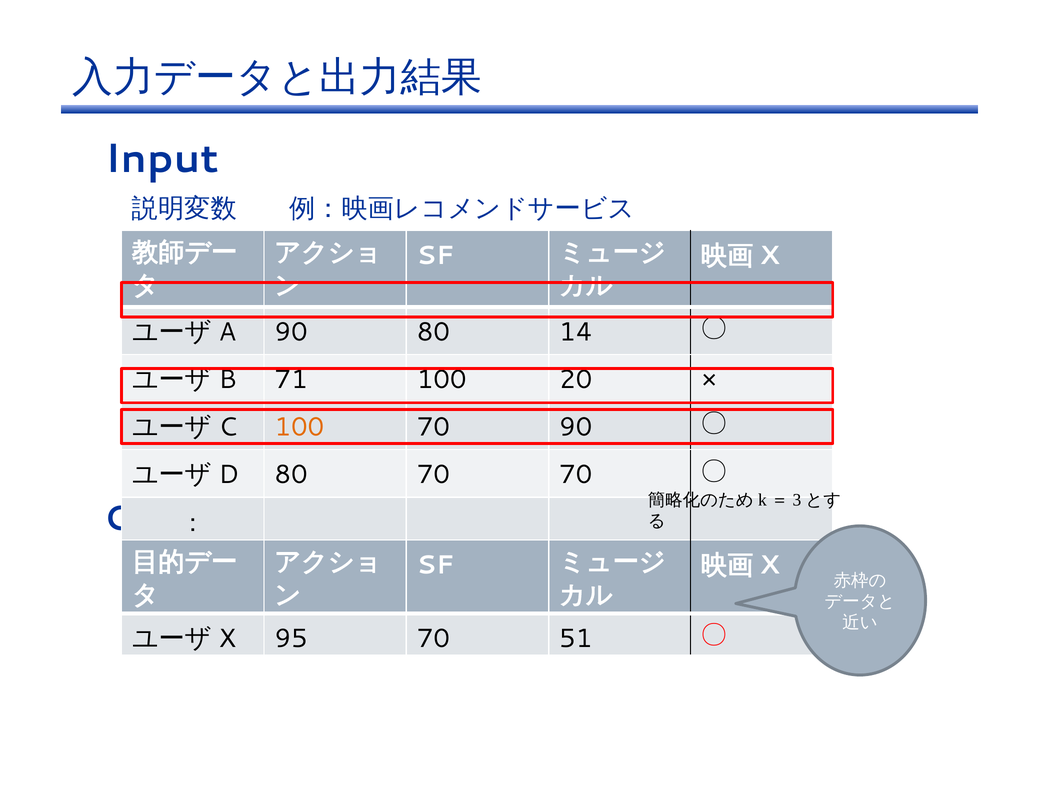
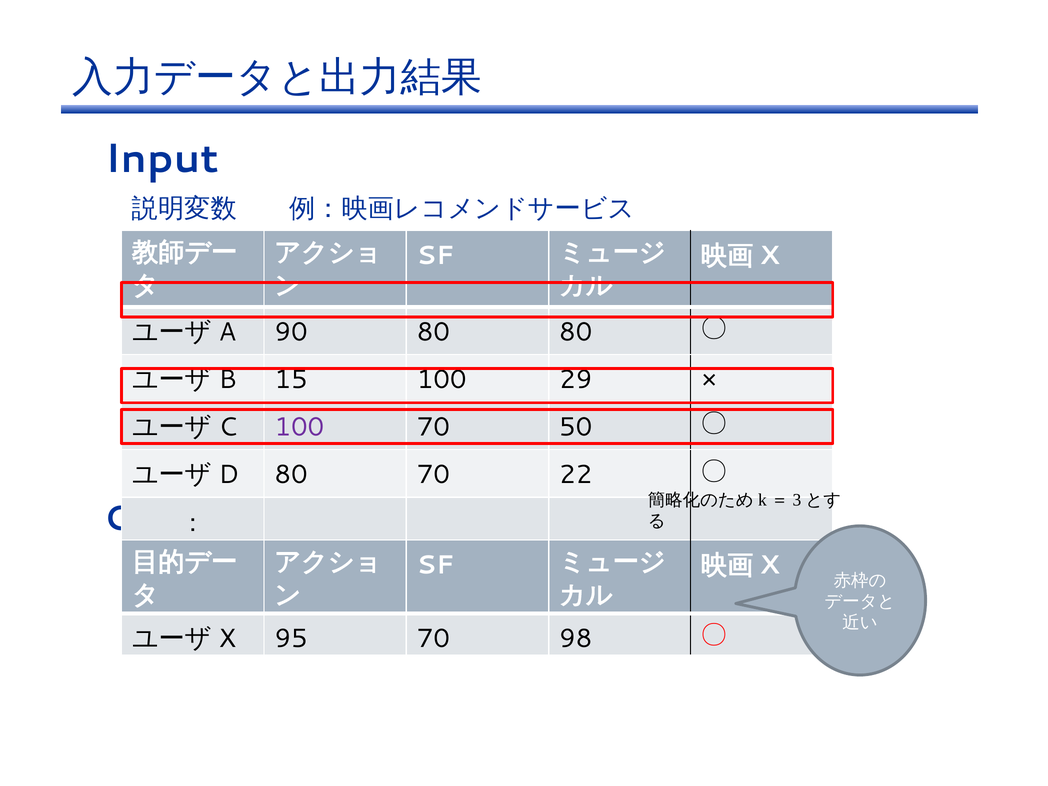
80 14: 14 -> 80
71: 71 -> 15
20: 20 -> 29
100 at (299, 427) colour: orange -> purple
70 90: 90 -> 50
70 70: 70 -> 22
51: 51 -> 98
